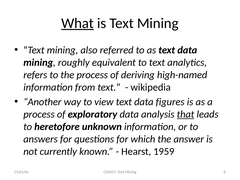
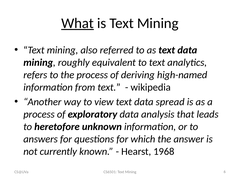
figures: figures -> spread
that underline: present -> none
1959: 1959 -> 1968
